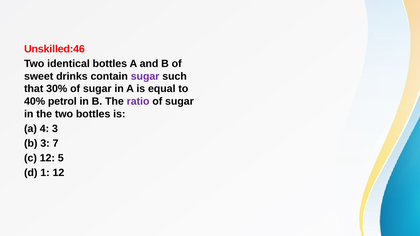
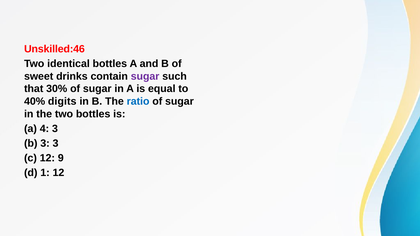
petrol: petrol -> digits
ratio colour: purple -> blue
3 7: 7 -> 3
5: 5 -> 9
